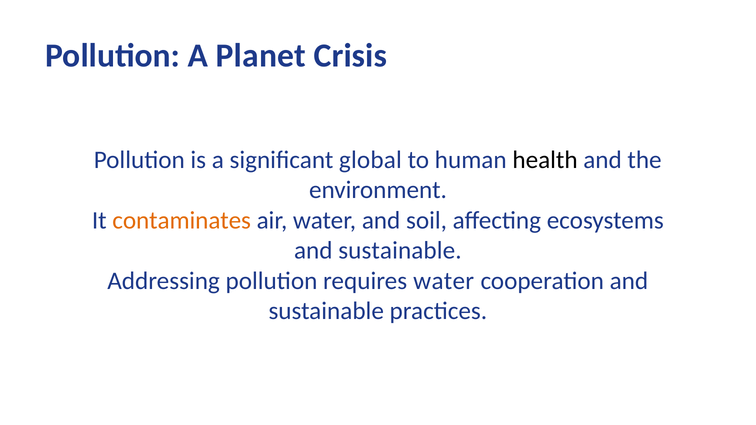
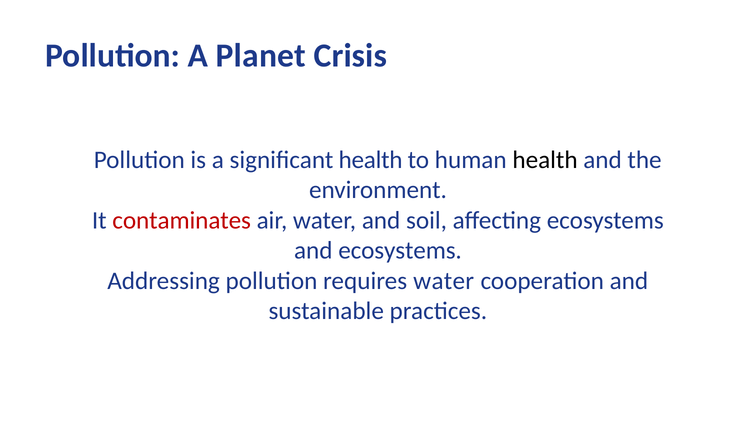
significant global: global -> health
contaminates colour: orange -> red
sustainable at (400, 251): sustainable -> ecosystems
